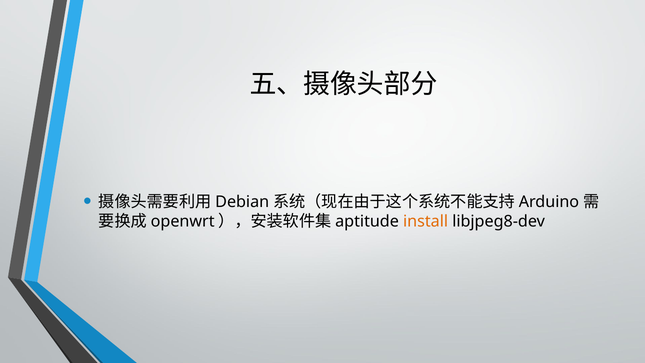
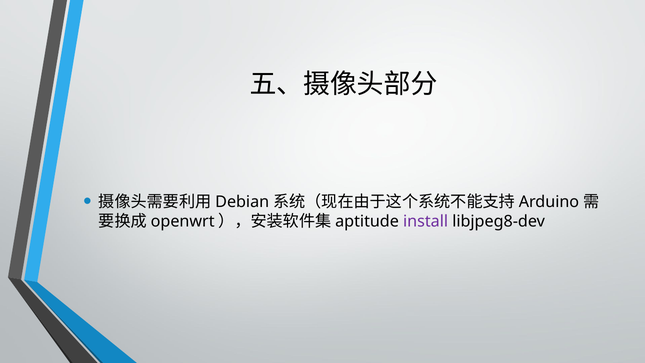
install colour: orange -> purple
